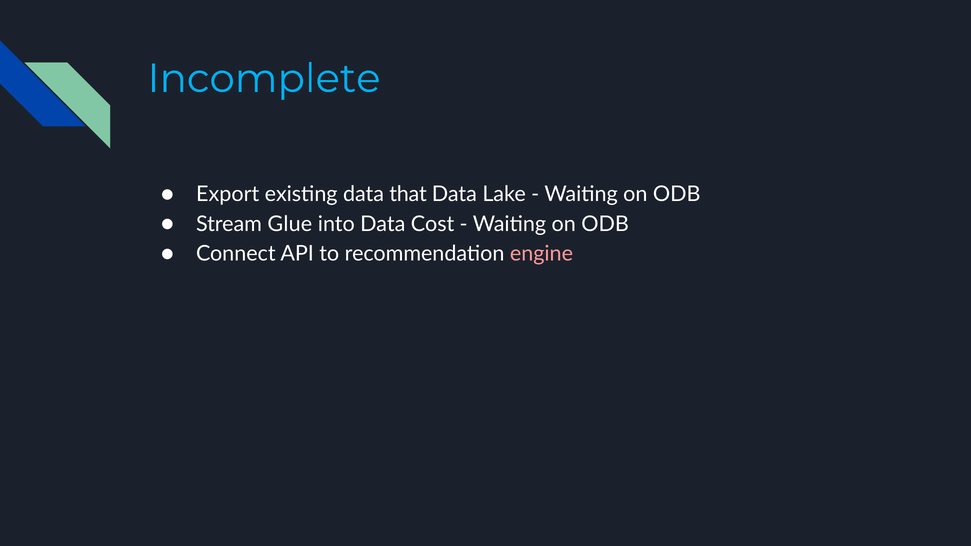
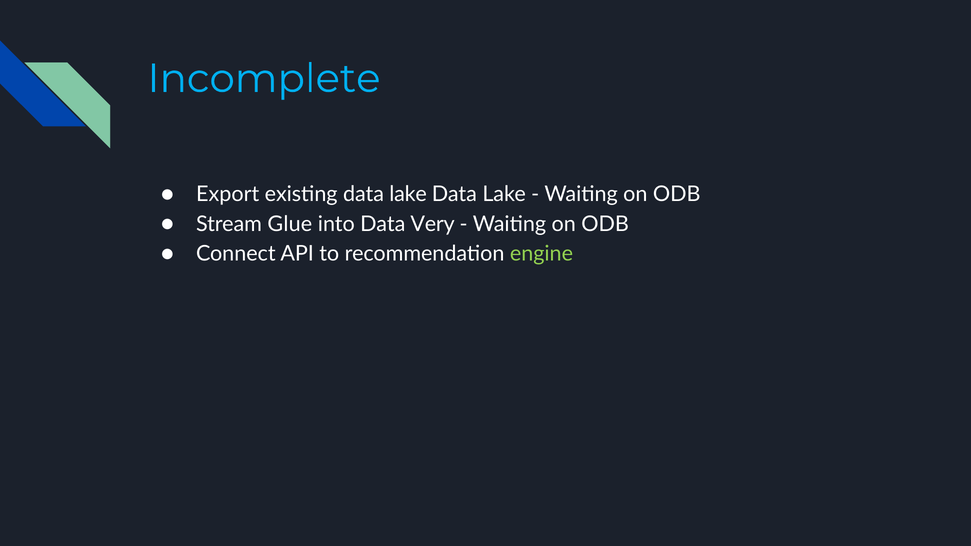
existing data that: that -> lake
Cost: Cost -> Very
engine colour: pink -> light green
